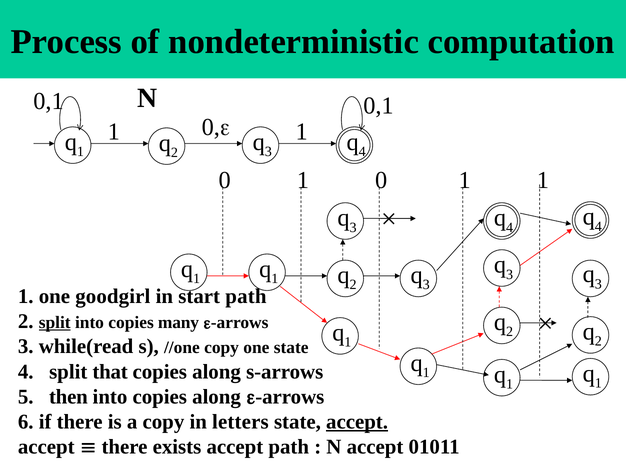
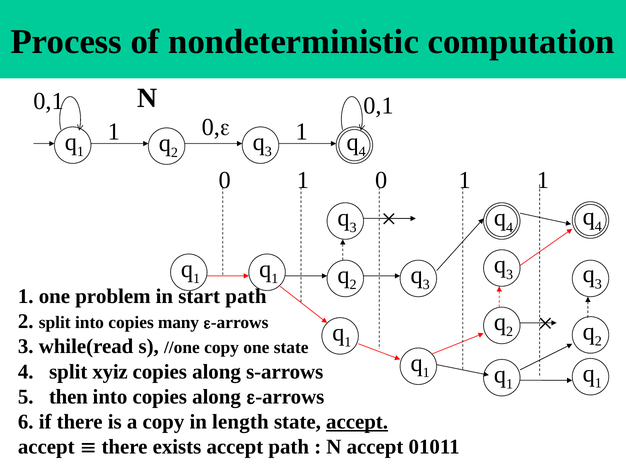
goodgirl: goodgirl -> problem
split at (55, 322) underline: present -> none
that: that -> xyiz
letters: letters -> length
